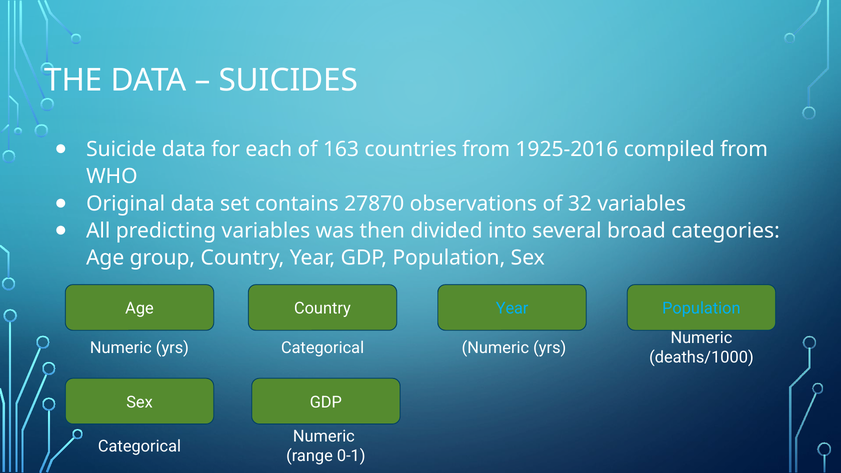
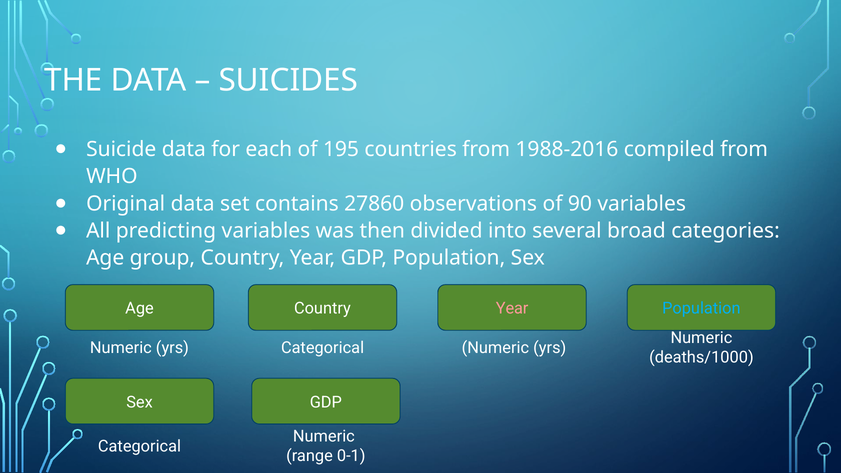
163: 163 -> 195
1925-2016: 1925-2016 -> 1988-2016
27870: 27870 -> 27860
32: 32 -> 90
Year at (512, 309) colour: light blue -> pink
